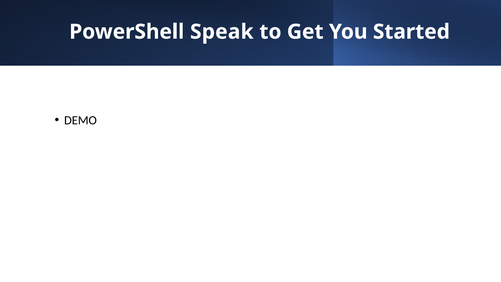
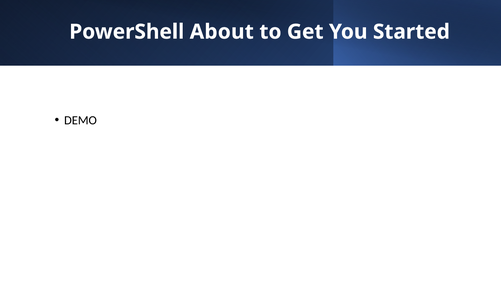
Speak: Speak -> About
